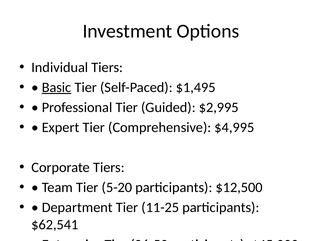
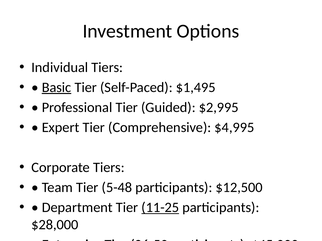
5-20: 5-20 -> 5-48
11-25 underline: none -> present
$62,541: $62,541 -> $28,000
